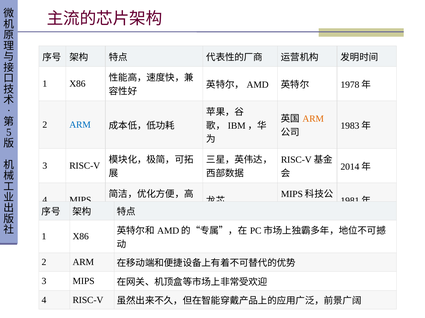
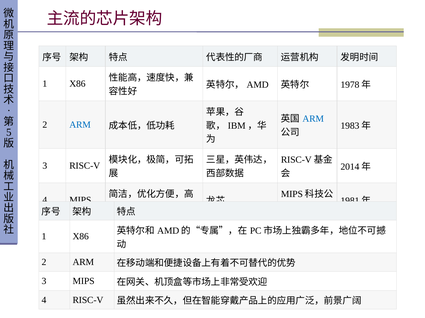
ARM at (313, 119) colour: orange -> blue
